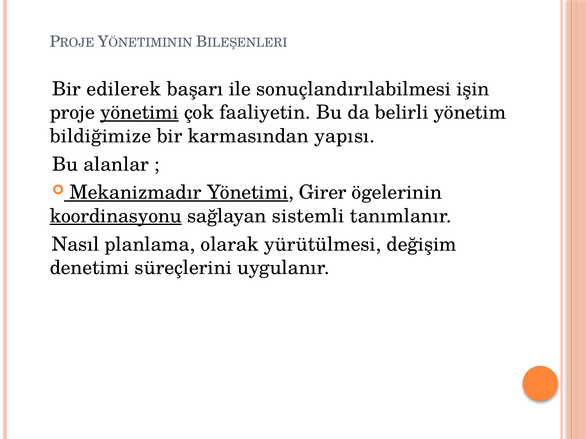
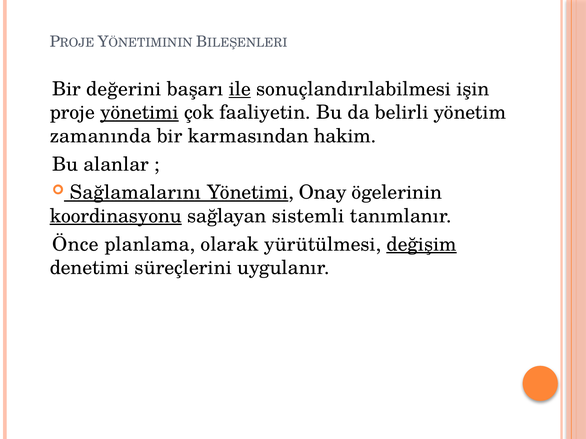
edilerek: edilerek -> değerini
ile underline: none -> present
bildiğimize: bildiğimize -> zamanında
yapısı: yapısı -> hakim
Mekanizmadır: Mekanizmadır -> Sağlamalarını
Girer: Girer -> Onay
Nasıl: Nasıl -> Önce
değişim underline: none -> present
